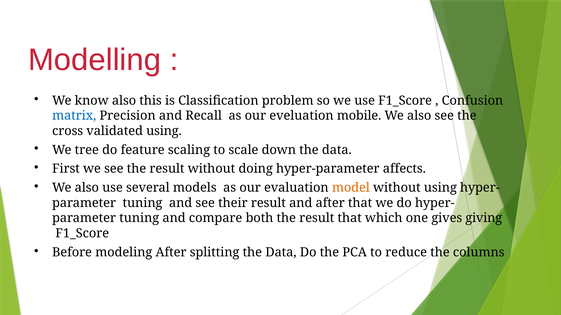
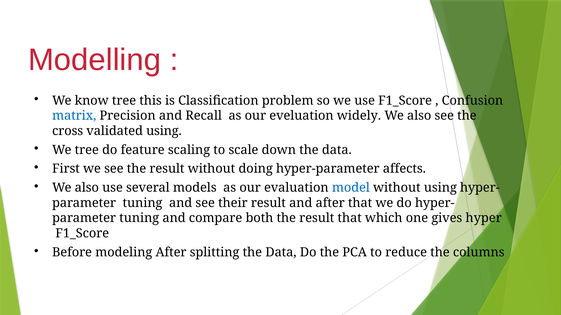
know also: also -> tree
mobile: mobile -> widely
model colour: orange -> blue
giving: giving -> hyper
